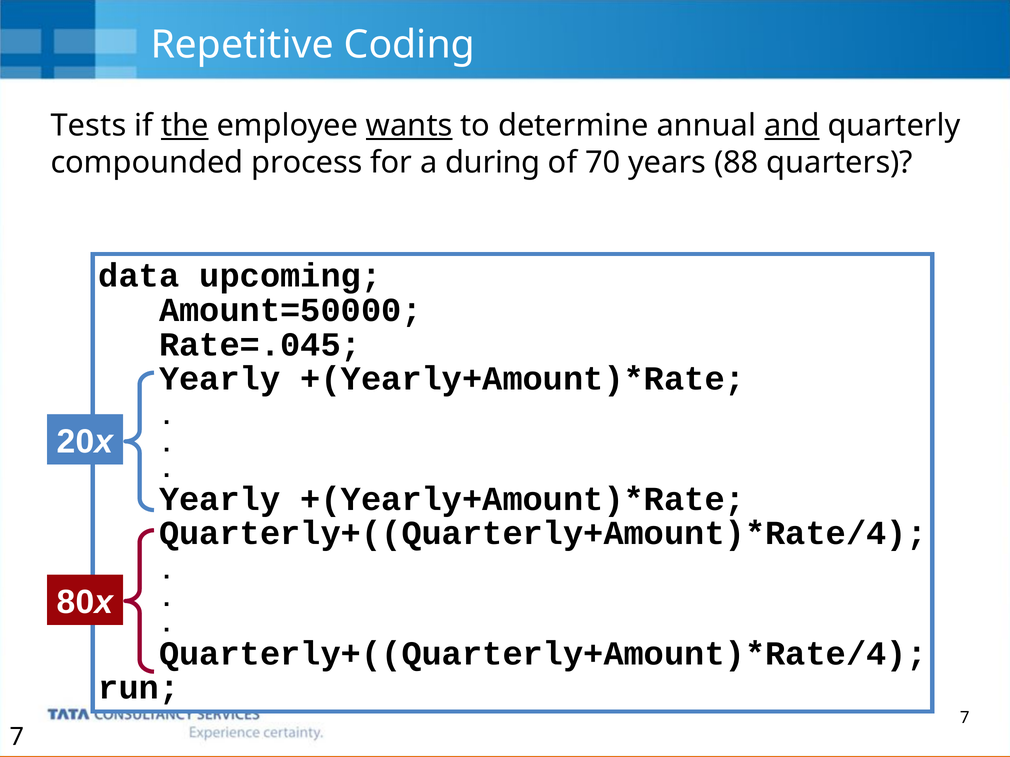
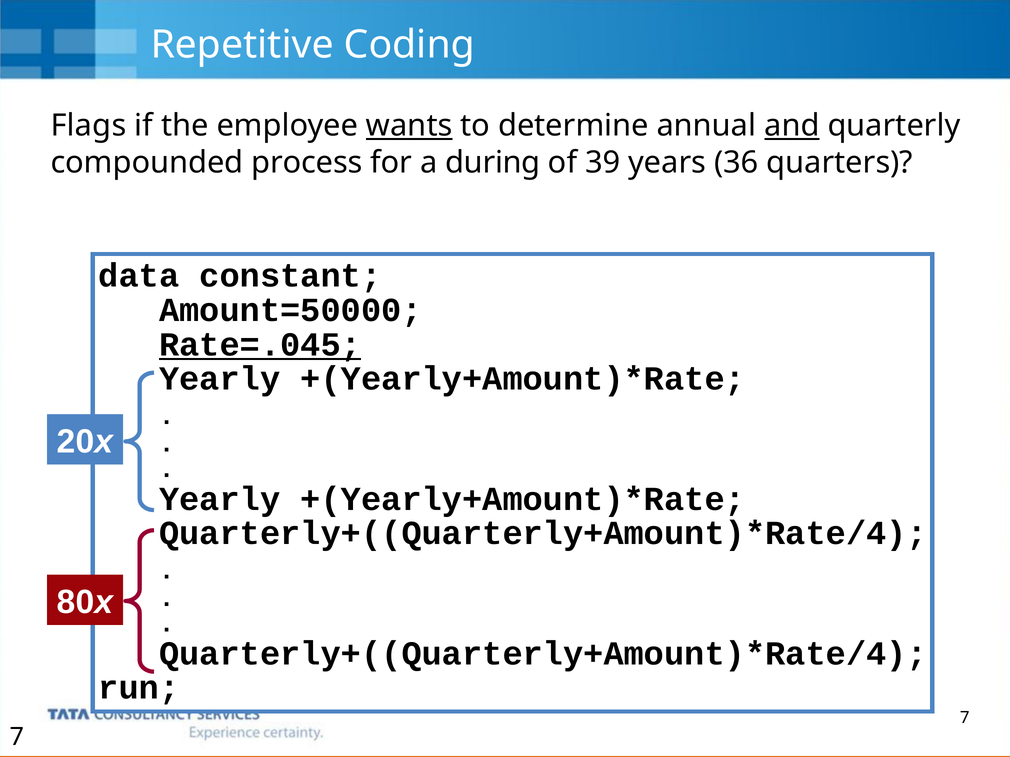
Tests: Tests -> Flags
the underline: present -> none
70: 70 -> 39
88: 88 -> 36
upcoming: upcoming -> constant
Rate=.045 underline: none -> present
